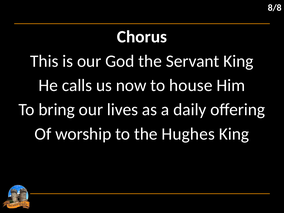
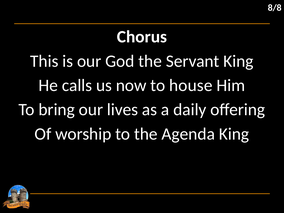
Hughes: Hughes -> Agenda
